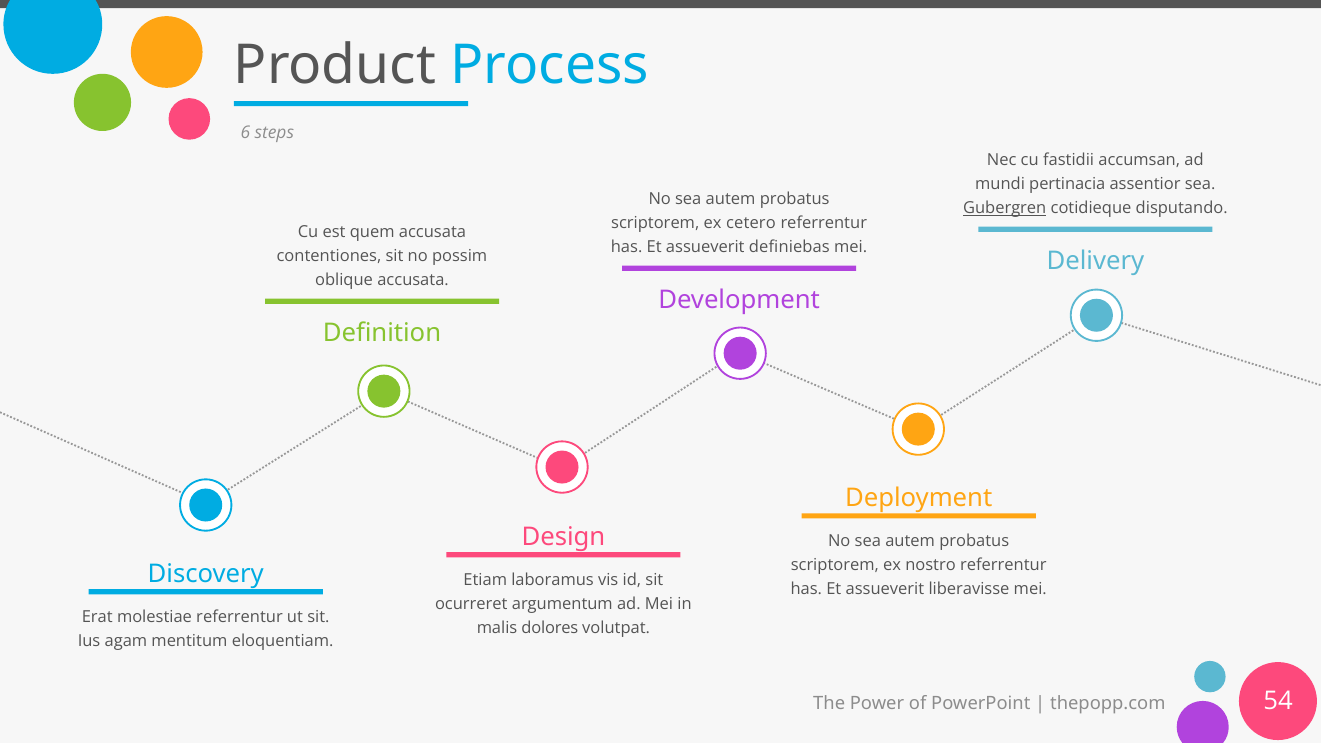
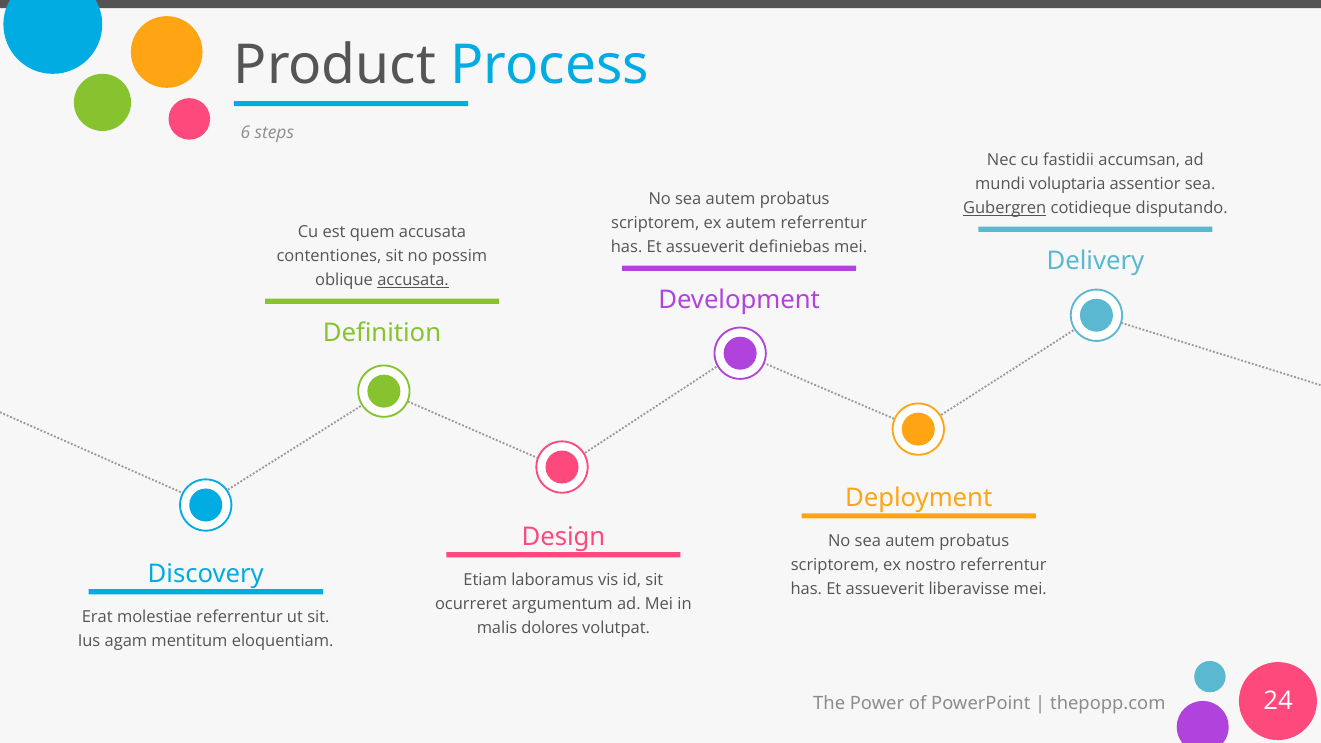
pertinacia: pertinacia -> voluptaria
ex cetero: cetero -> autem
accusata at (413, 280) underline: none -> present
54: 54 -> 24
